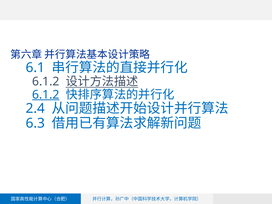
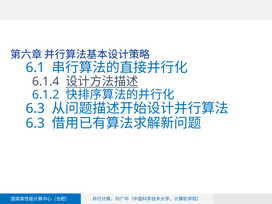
6.1.2 at (46, 82): 6.1.2 -> 6.1.4
6.1.2 at (46, 95) underline: present -> none
2.4 at (35, 108): 2.4 -> 6.3
